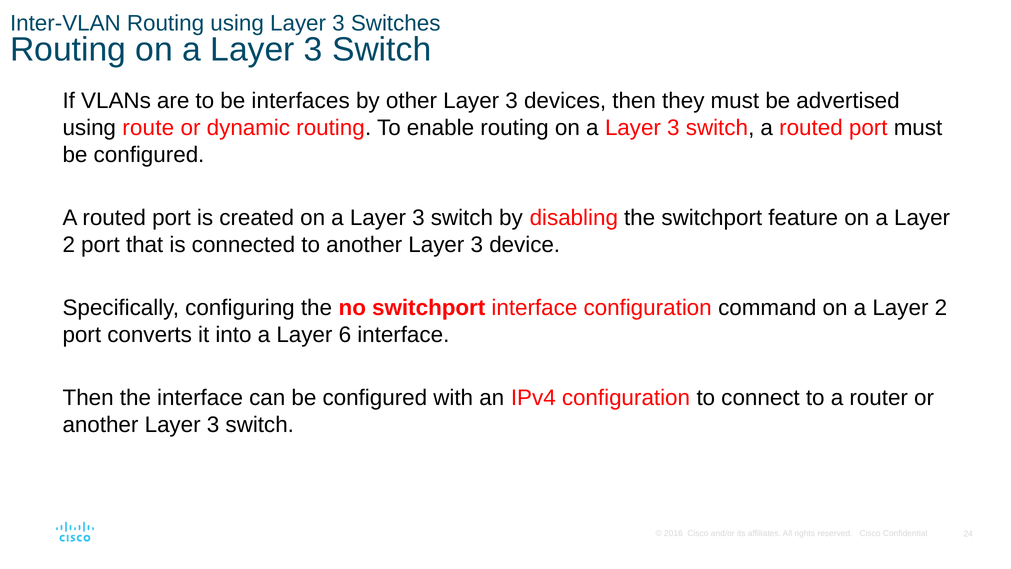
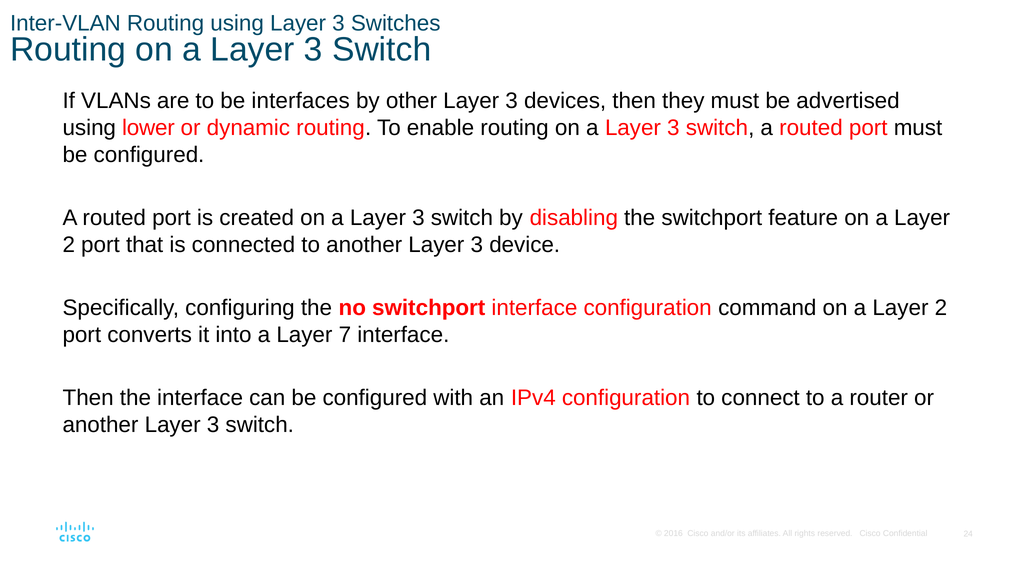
route: route -> lower
6: 6 -> 7
